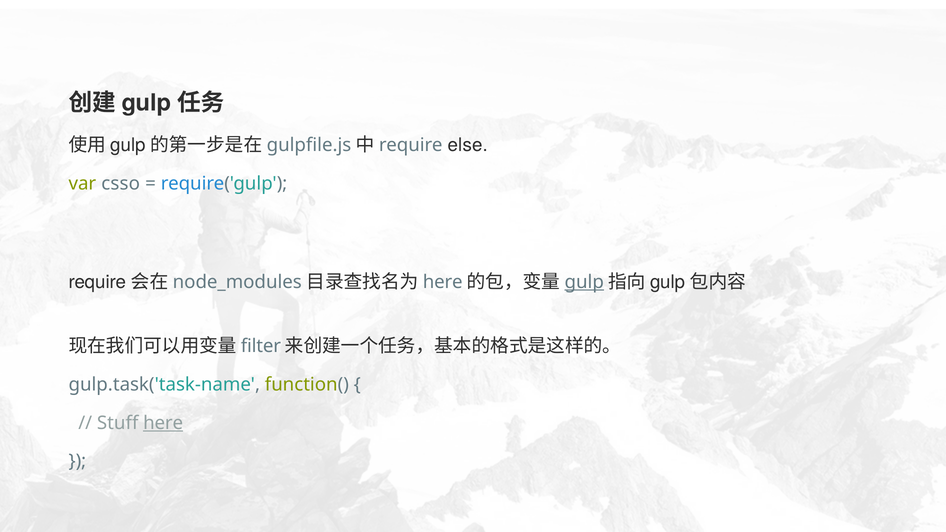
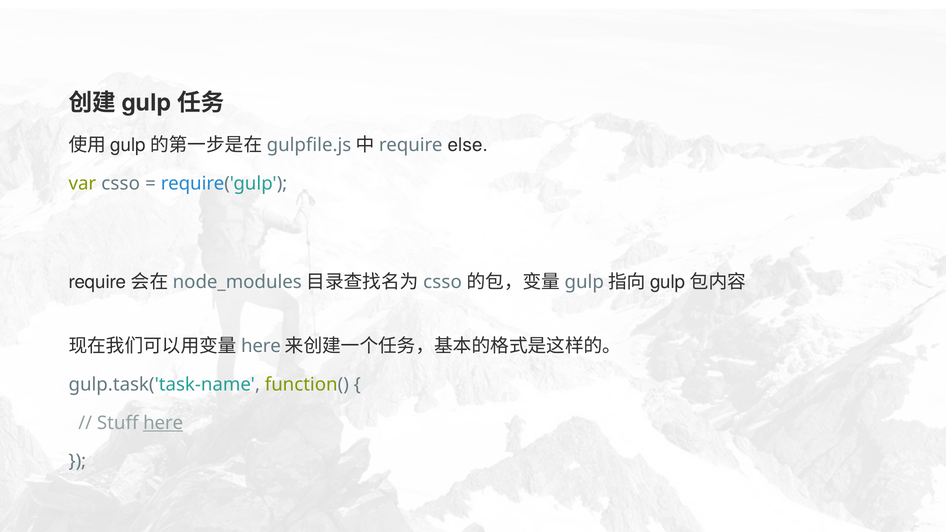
here at (443, 282): here -> csso
gulp underline: present -> none
filter at (261, 346): filter -> here
